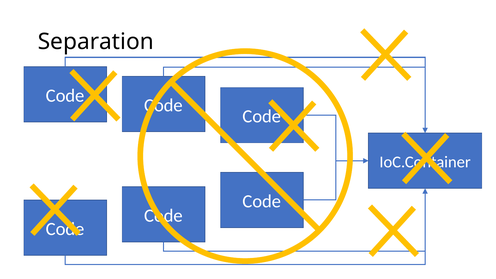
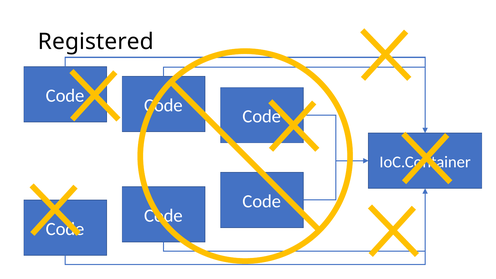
Separation: Separation -> Registered
